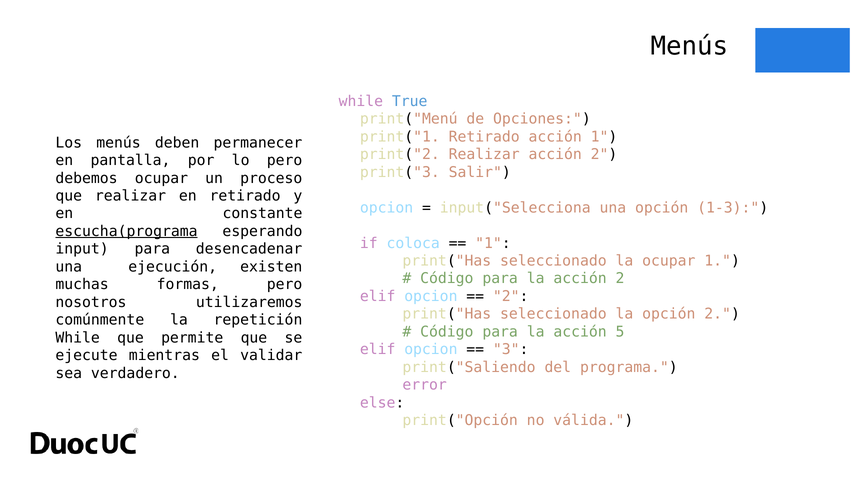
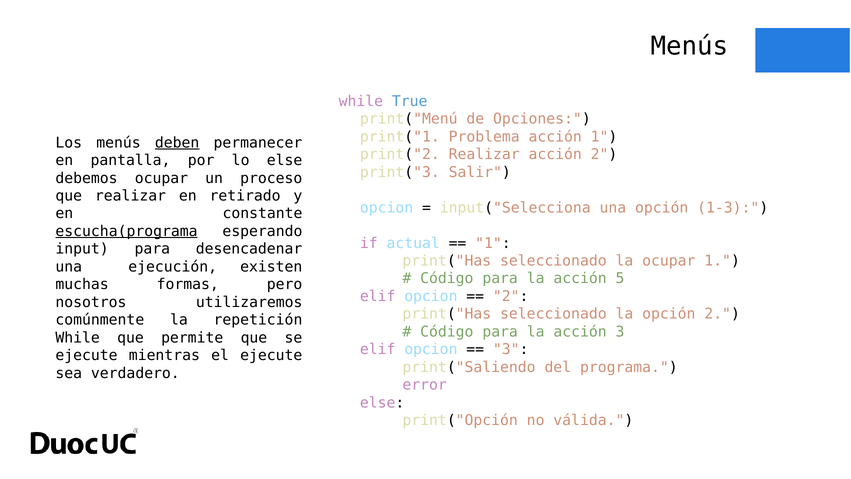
print("1 Retirado: Retirado -> Problema
deben underline: none -> present
lo pero: pero -> else
coloca: coloca -> actual
la acción 2: 2 -> 5
acción 5: 5 -> 3
el validar: validar -> ejecute
